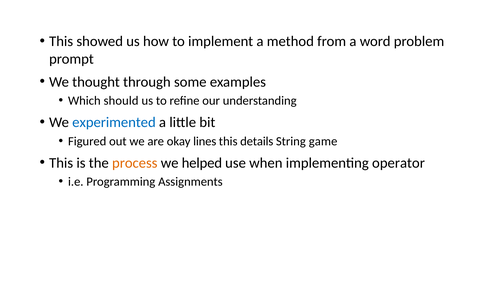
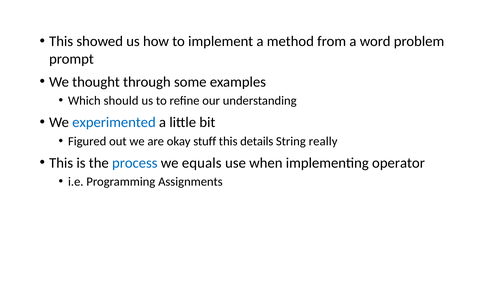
lines: lines -> stuff
game: game -> really
process colour: orange -> blue
helped: helped -> equals
